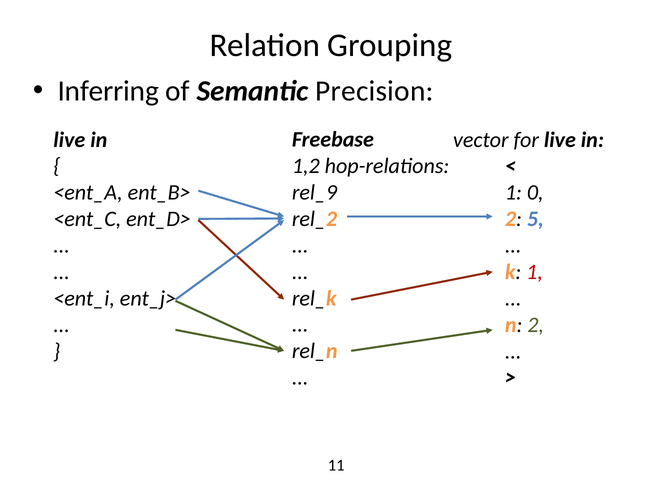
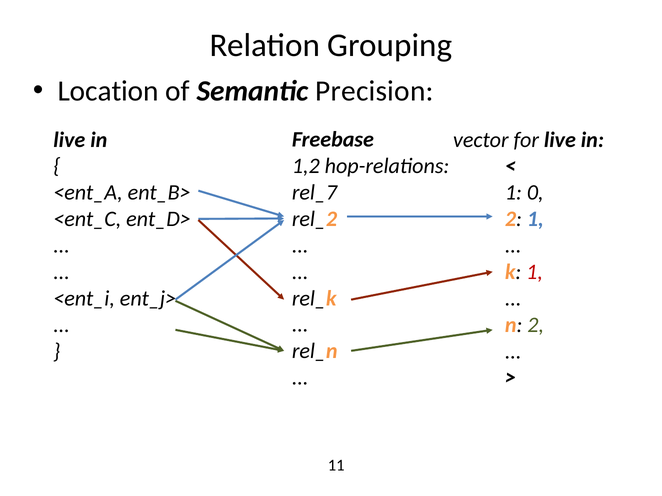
Inferring: Inferring -> Location
rel_9: rel_9 -> rel_7
2 5: 5 -> 1
